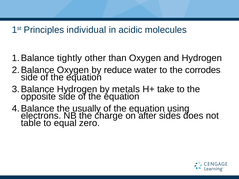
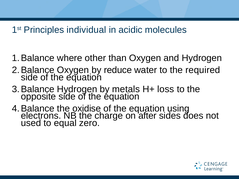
tightly: tightly -> where
corrodes: corrodes -> required
take: take -> loss
usually: usually -> oxidise
table: table -> used
